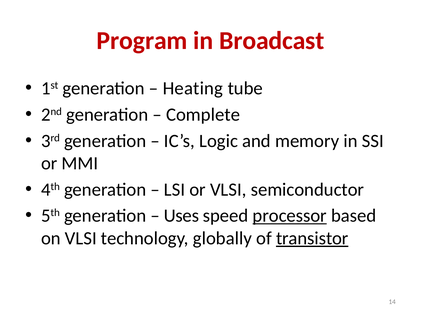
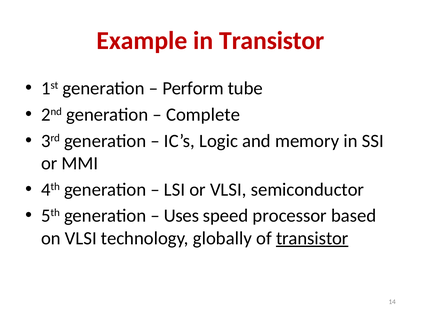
Program: Program -> Example
in Broadcast: Broadcast -> Transistor
Heating: Heating -> Perform
processor underline: present -> none
